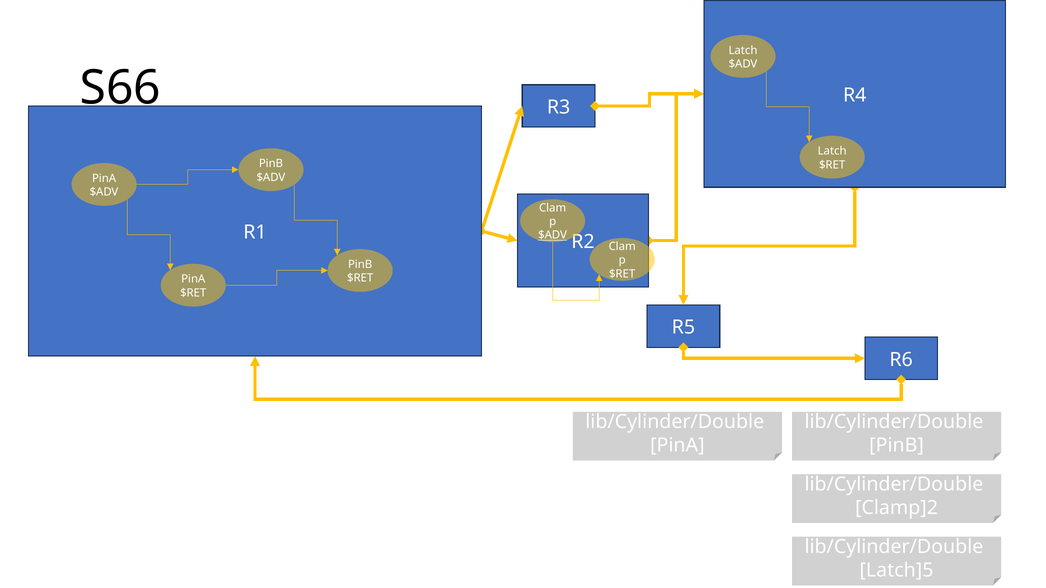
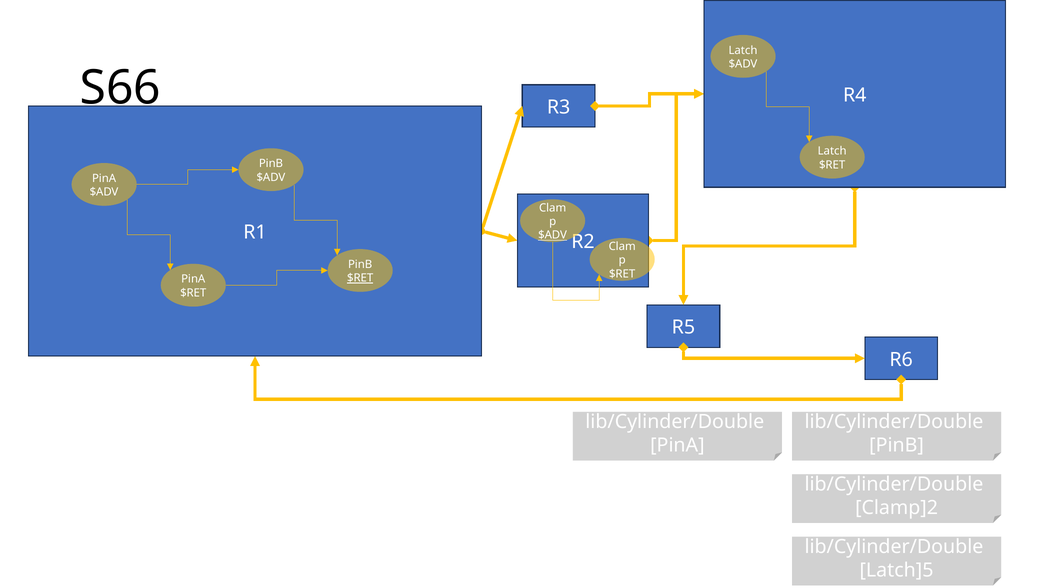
$RET at (360, 278) underline: none -> present
